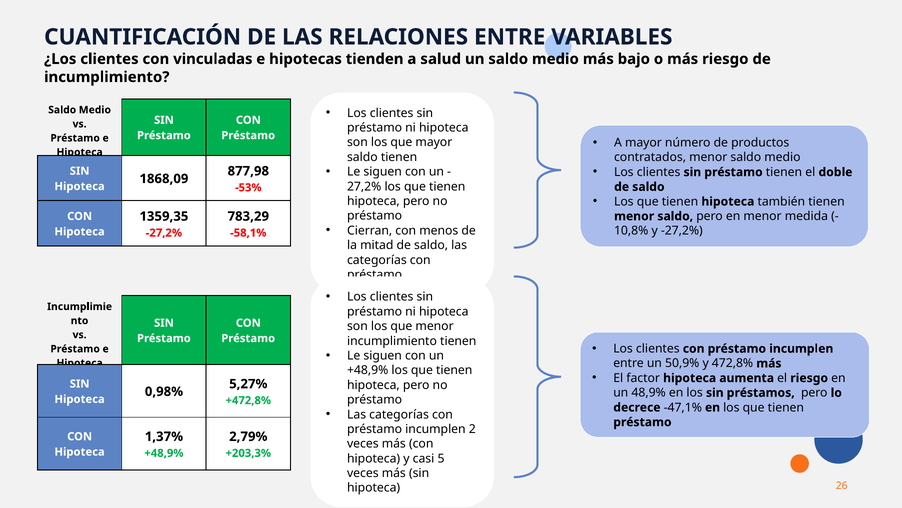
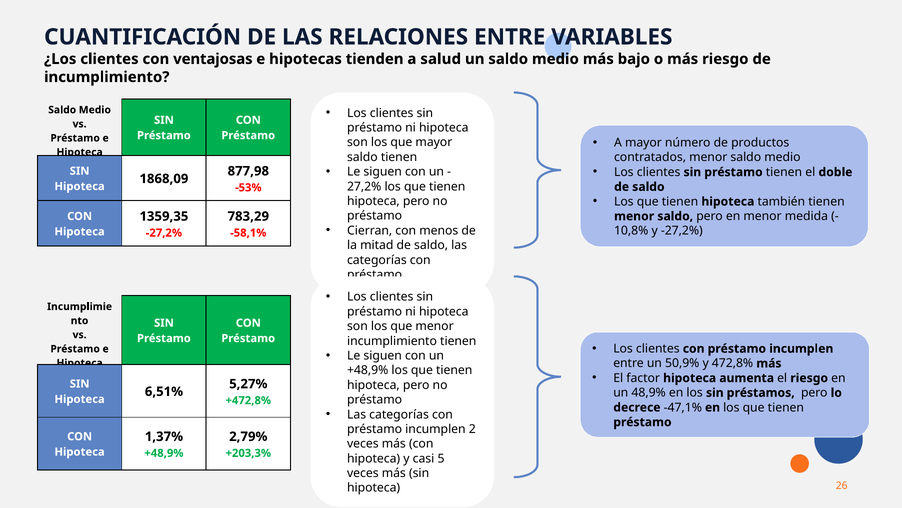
vinculadas: vinculadas -> ventajosas
0,98%: 0,98% -> 6,51%
